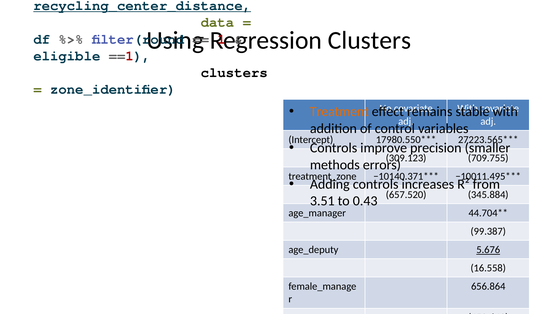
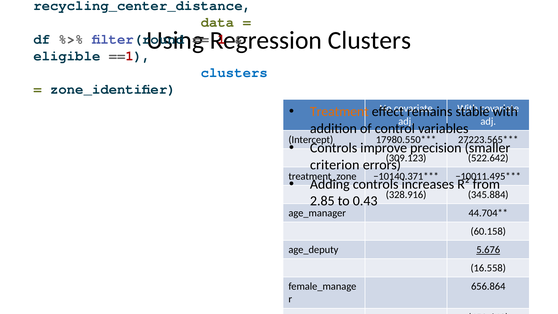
recycling_center_distance underline: present -> none
clusters at (234, 73) colour: black -> blue
709.755: 709.755 -> 522.642
methods: methods -> criterion
657.520: 657.520 -> 328.916
3.51: 3.51 -> 2.85
99.387: 99.387 -> 60.158
